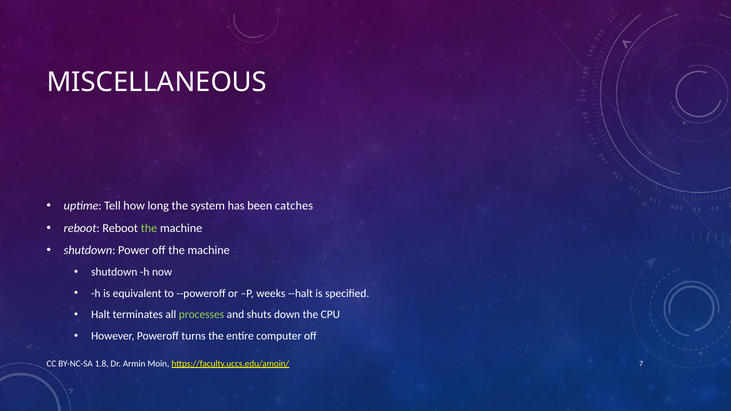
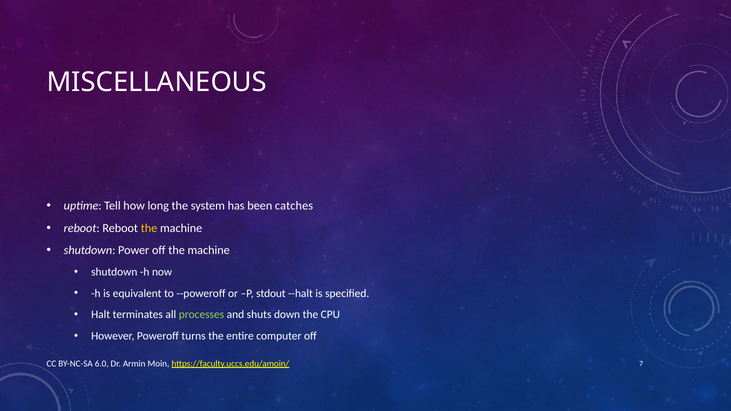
the at (149, 228) colour: light green -> yellow
weeks: weeks -> stdout
1.8: 1.8 -> 6.0
